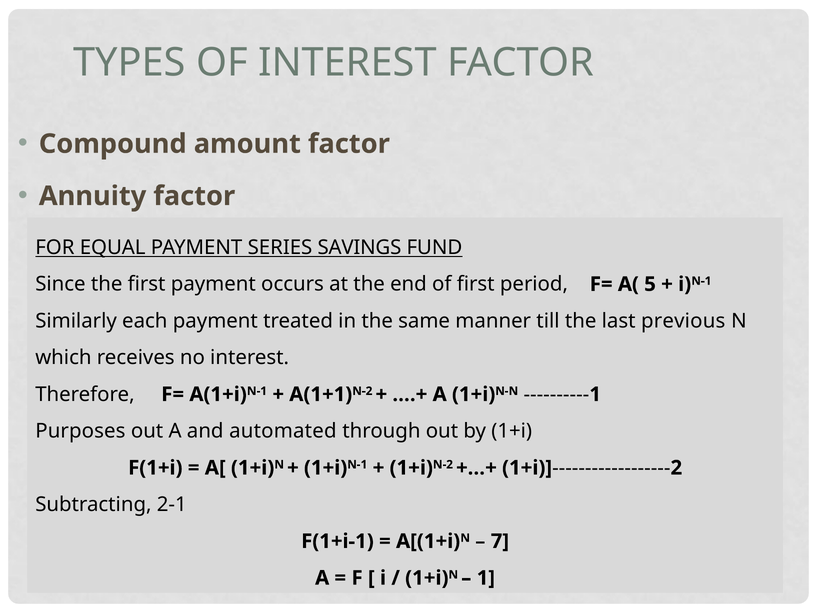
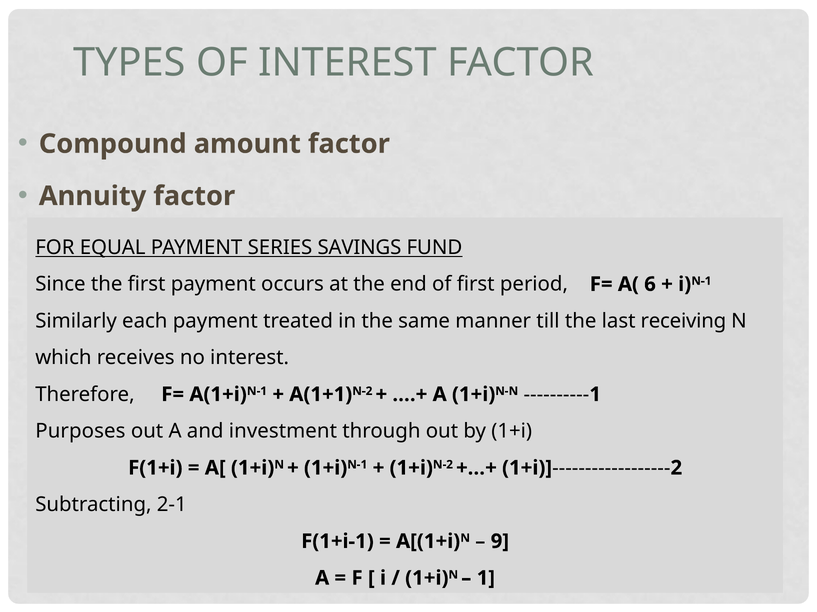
5: 5 -> 6
previous: previous -> receiving
automated: automated -> investment
7: 7 -> 9
